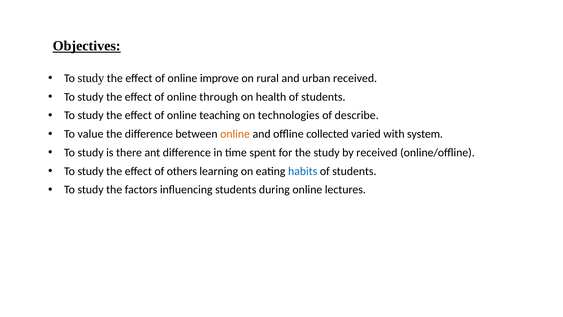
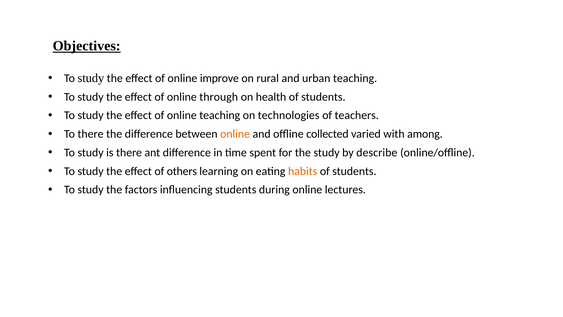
urban received: received -> teaching
describe: describe -> teachers
To value: value -> there
system: system -> among
by received: received -> describe
habits colour: blue -> orange
